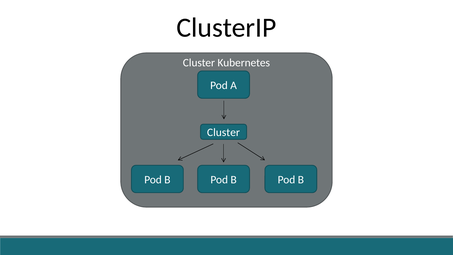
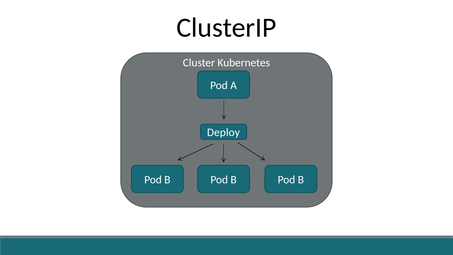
Cluster at (223, 132): Cluster -> Deploy
